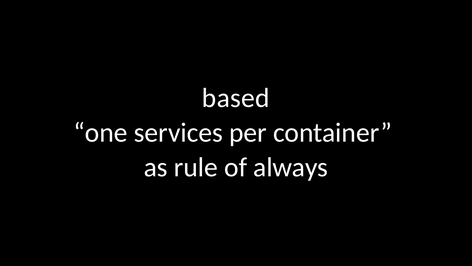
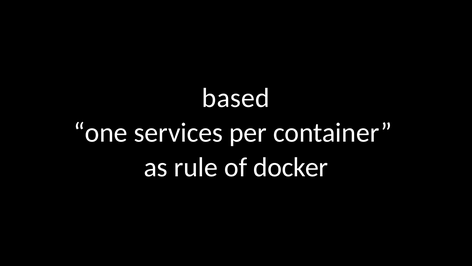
always: always -> docker
